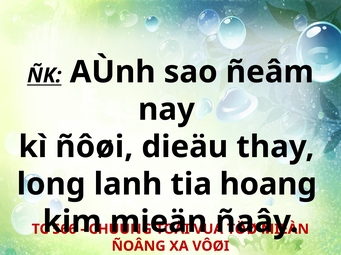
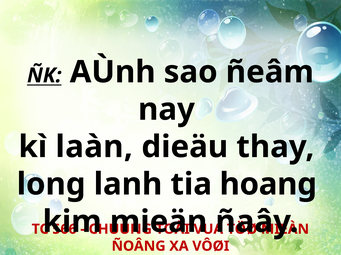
ñôøi: ñôøi -> laàn
